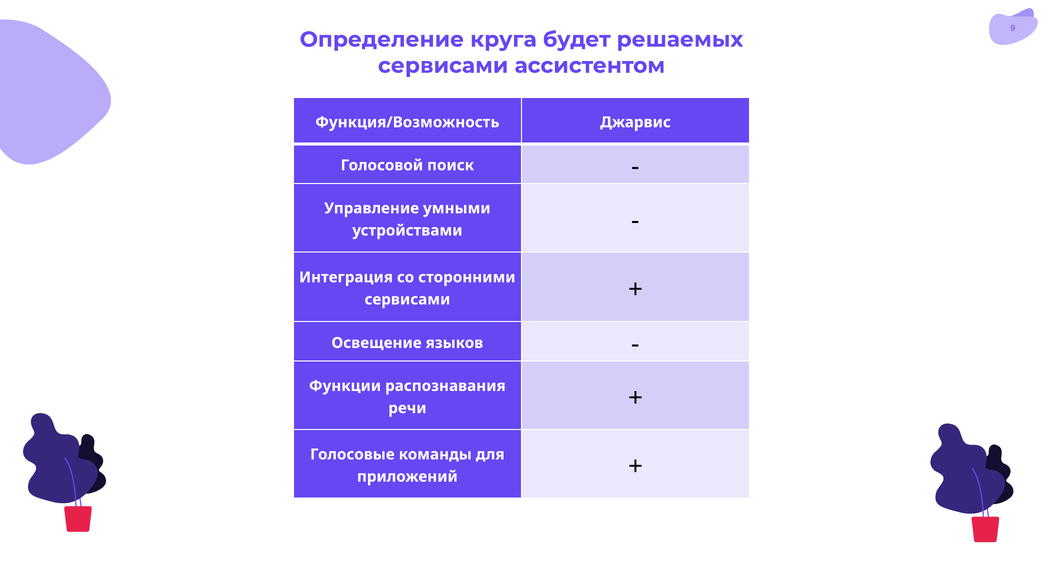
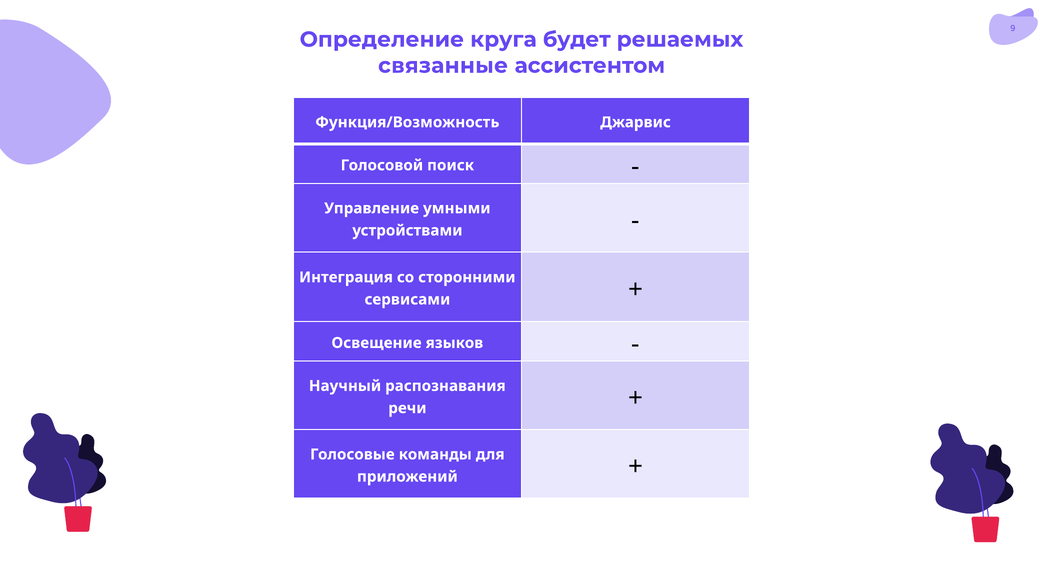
сервисами at (443, 66): сервисами -> связанные
Функции: Функции -> Научный
